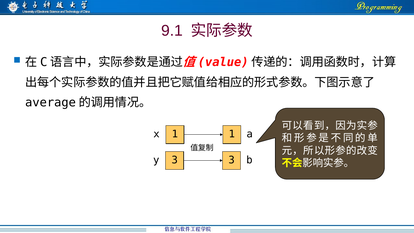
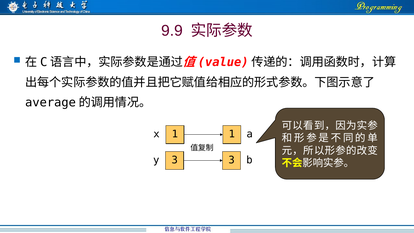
9.1: 9.1 -> 9.9
